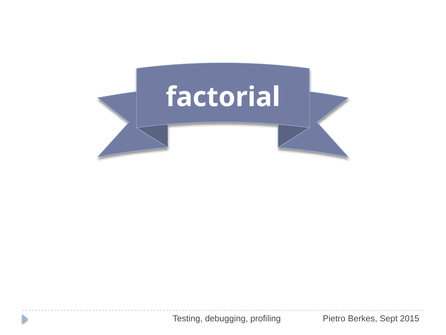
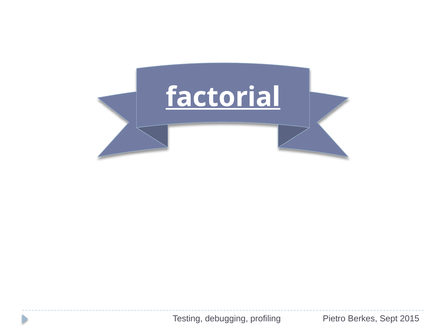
factorial underline: none -> present
